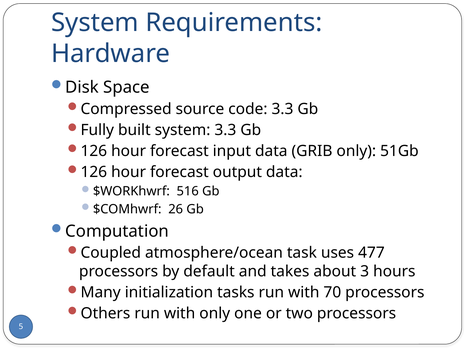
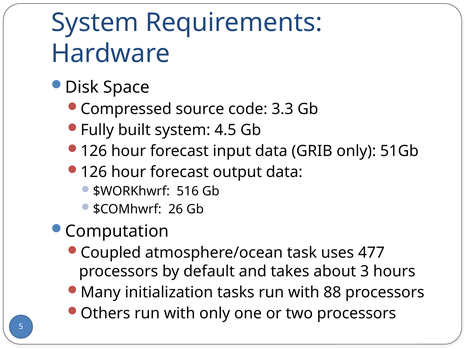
system 3.3: 3.3 -> 4.5
70: 70 -> 88
